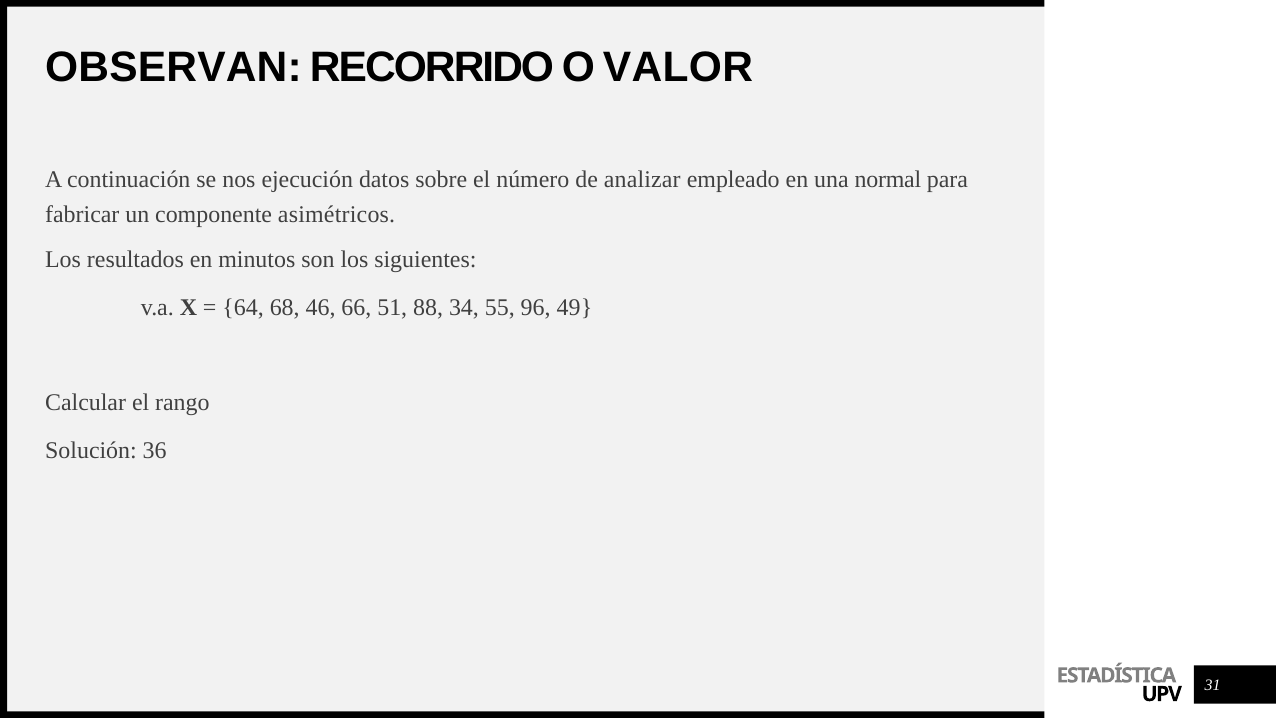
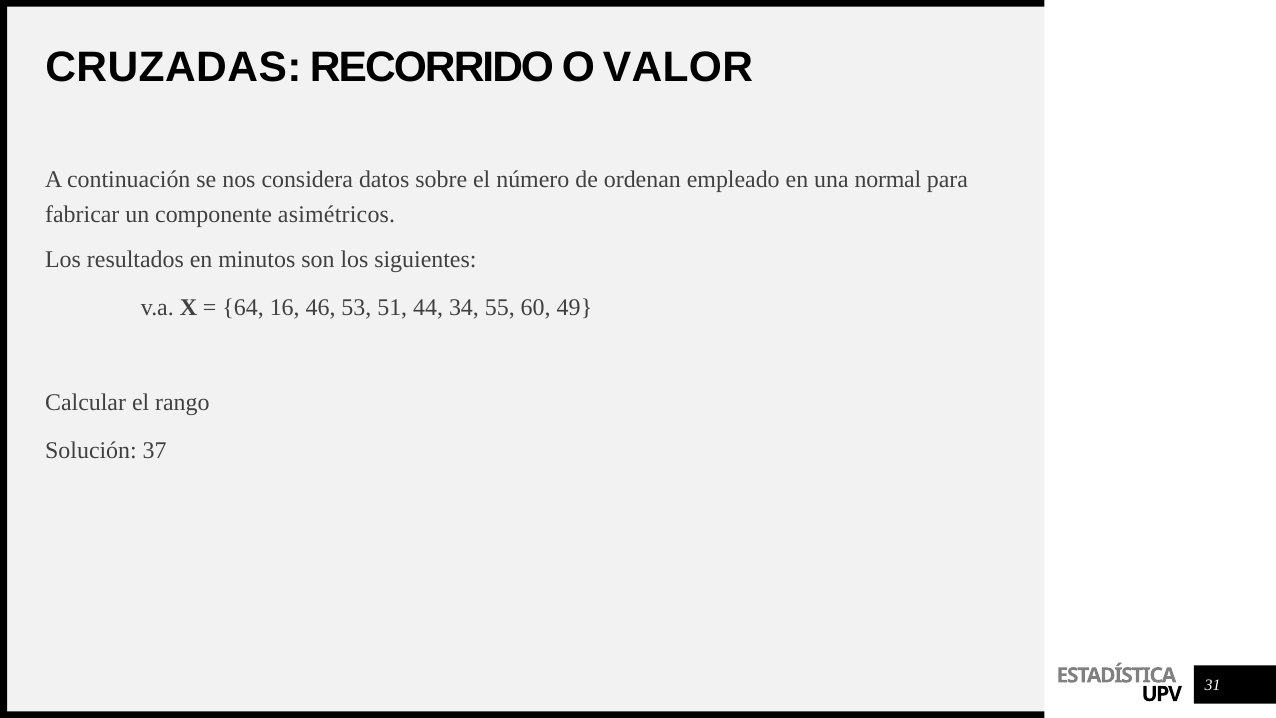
OBSERVAN: OBSERVAN -> CRUZADAS
ejecución: ejecución -> considera
analizar: analizar -> ordenan
68: 68 -> 16
66: 66 -> 53
88: 88 -> 44
96: 96 -> 60
36: 36 -> 37
